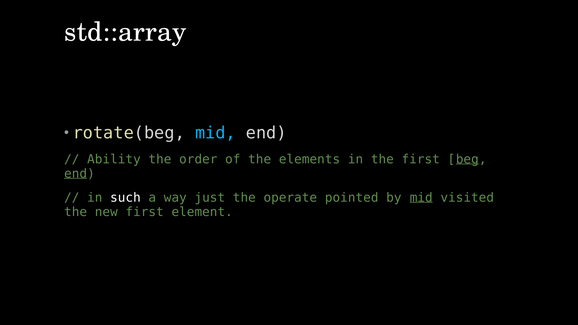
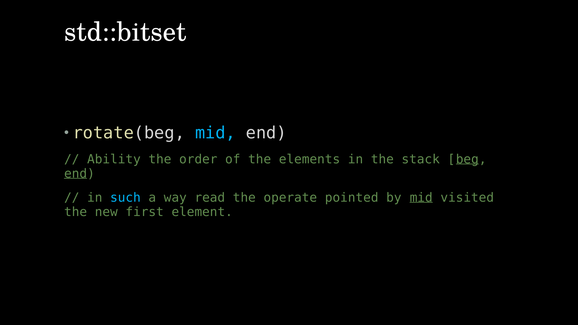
std::array: std::array -> std::bitset
the first: first -> stack
such colour: white -> light blue
just: just -> read
